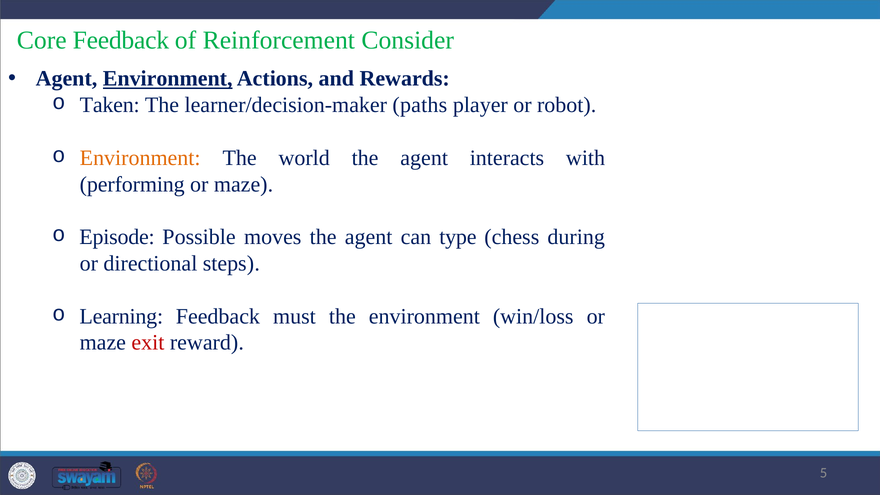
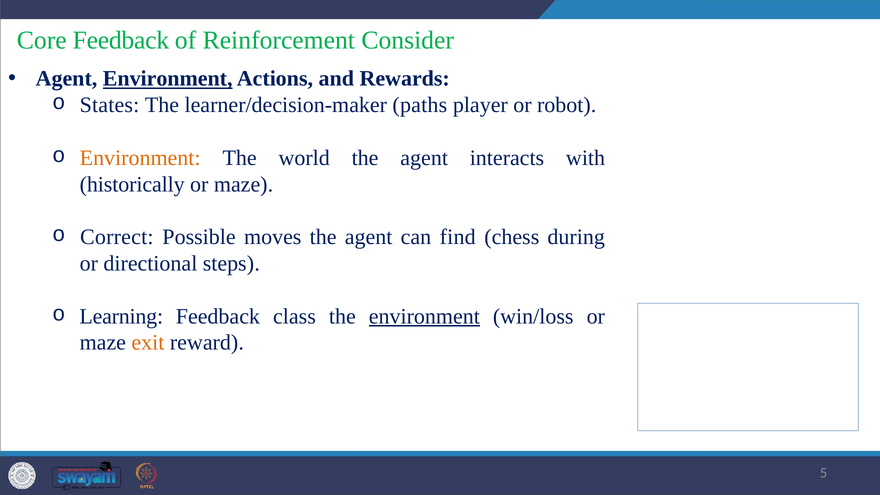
Taken: Taken -> States
performing: performing -> historically
Episode: Episode -> Correct
type: type -> find
must: must -> class
environment at (424, 316) underline: none -> present
exit colour: red -> orange
